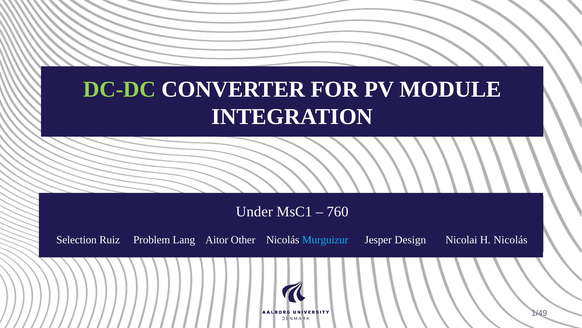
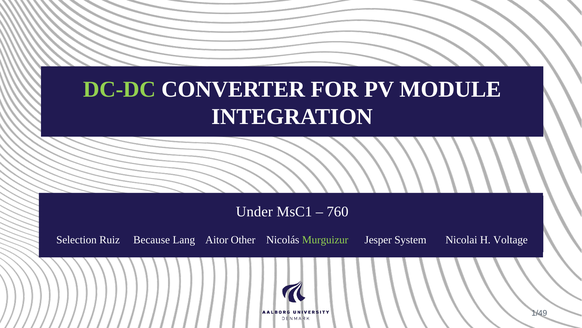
Problem: Problem -> Because
Murguizur colour: light blue -> light green
Design: Design -> System
H Nicolás: Nicolás -> Voltage
